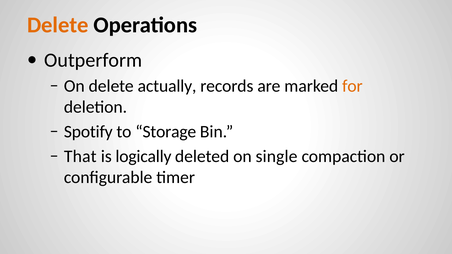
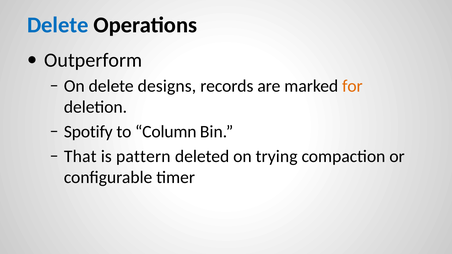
Delete at (58, 25) colour: orange -> blue
actually: actually -> designs
Storage: Storage -> Column
logically: logically -> pattern
single: single -> trying
